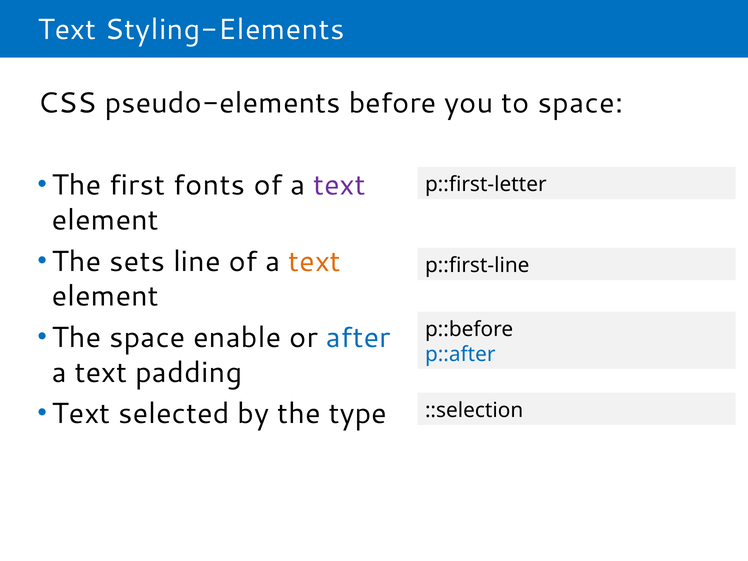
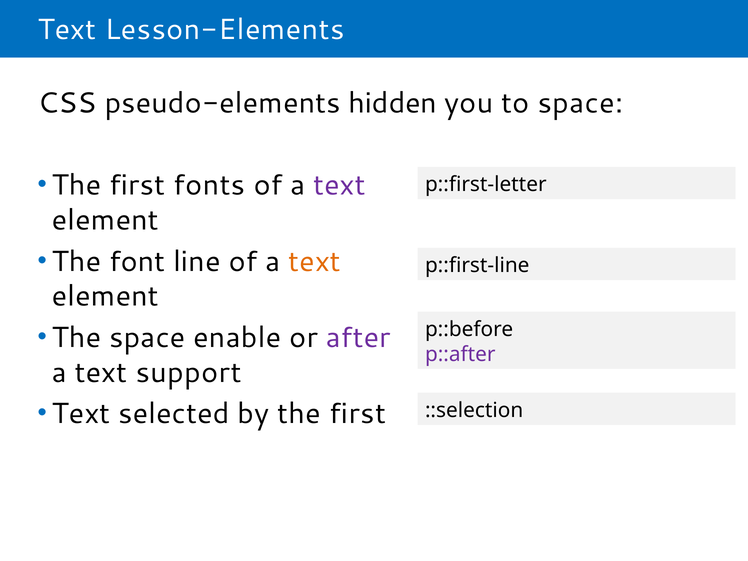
Styling-Elements: Styling-Elements -> Lesson-Elements
before: before -> hidden
sets: sets -> font
after colour: blue -> purple
p::after colour: blue -> purple
padding: padding -> support
by the type: type -> first
